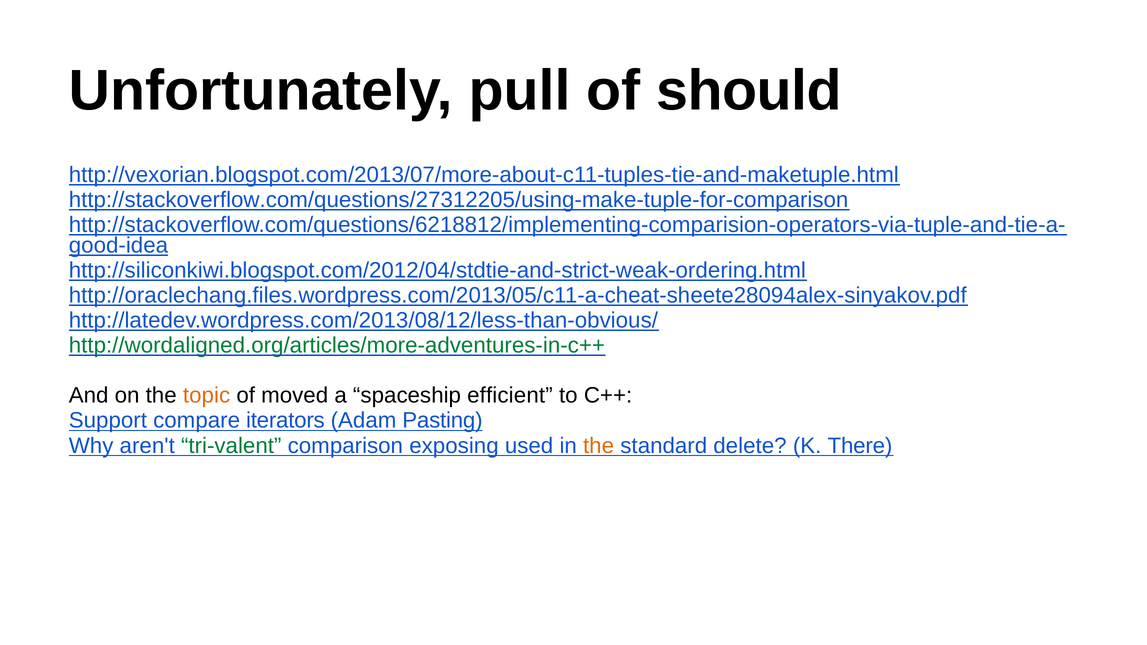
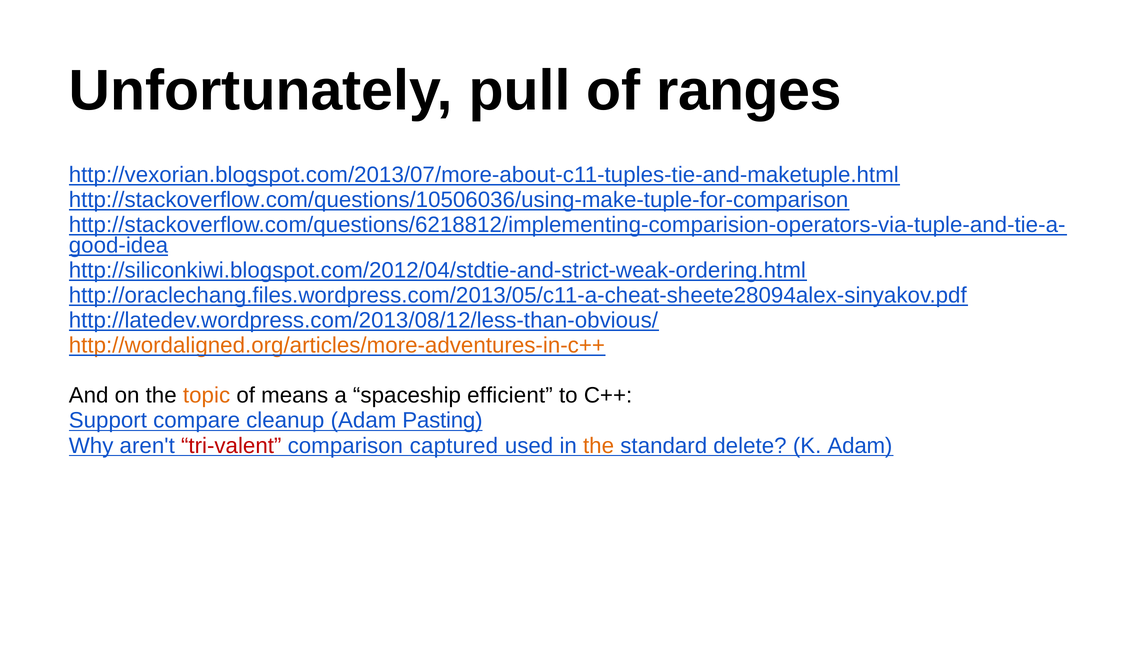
should: should -> ranges
http://stackoverflow.com/questions/27312205/using-make-tuple-for-comparison: http://stackoverflow.com/questions/27312205/using-make-tuple-for-comparison -> http://stackoverflow.com/questions/10506036/using-make-tuple-for-comparison
http://wordaligned.org/articles/more-adventures-in-c++ colour: green -> orange
moved: moved -> means
iterators: iterators -> cleanup
tri-valent colour: green -> red
exposing: exposing -> captured
K There: There -> Adam
